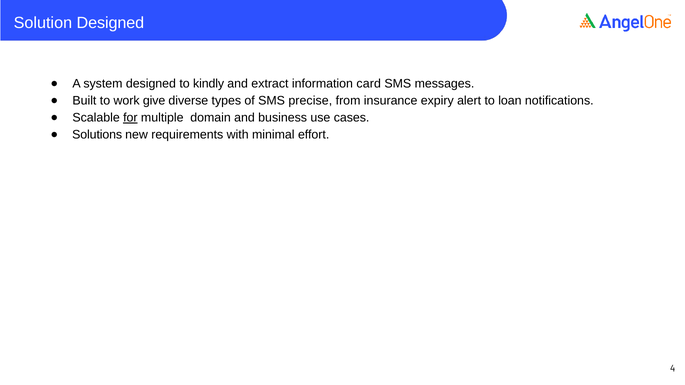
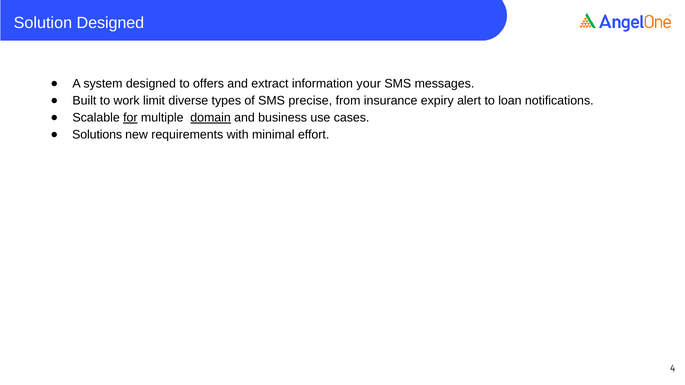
kindly: kindly -> offers
card: card -> your
give: give -> limit
domain underline: none -> present
